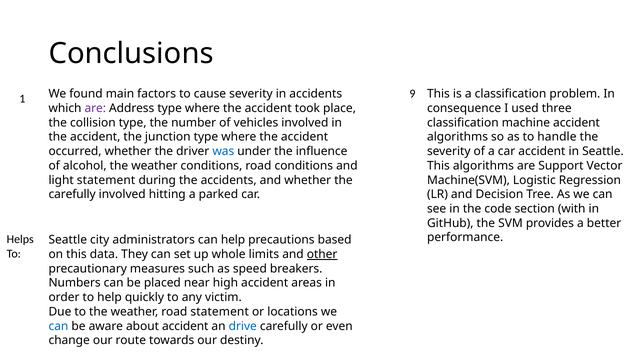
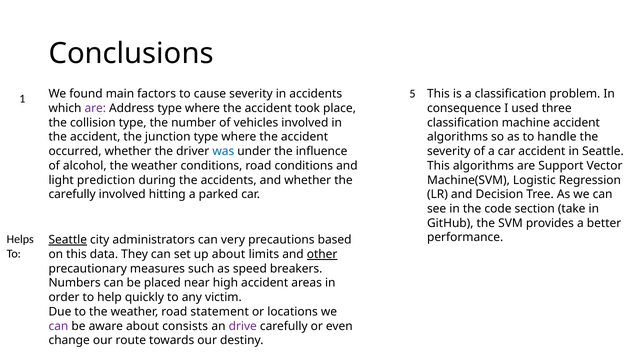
9: 9 -> 5
light statement: statement -> prediction
with: with -> take
Seattle at (68, 240) underline: none -> present
can help: help -> very
up whole: whole -> about
can at (58, 326) colour: blue -> purple
about accident: accident -> consists
drive colour: blue -> purple
